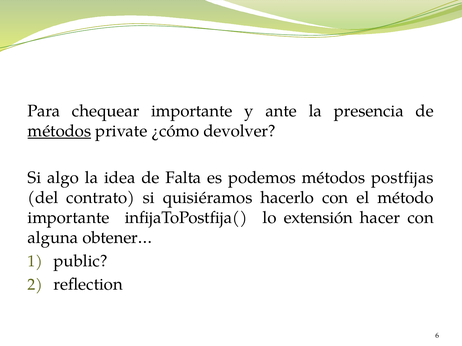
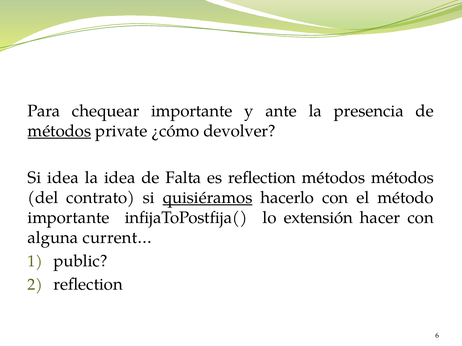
Si algo: algo -> idea
es podemos: podemos -> reflection
métodos postfijas: postfijas -> métodos
quisiéramos underline: none -> present
obtener…: obtener… -> current…
